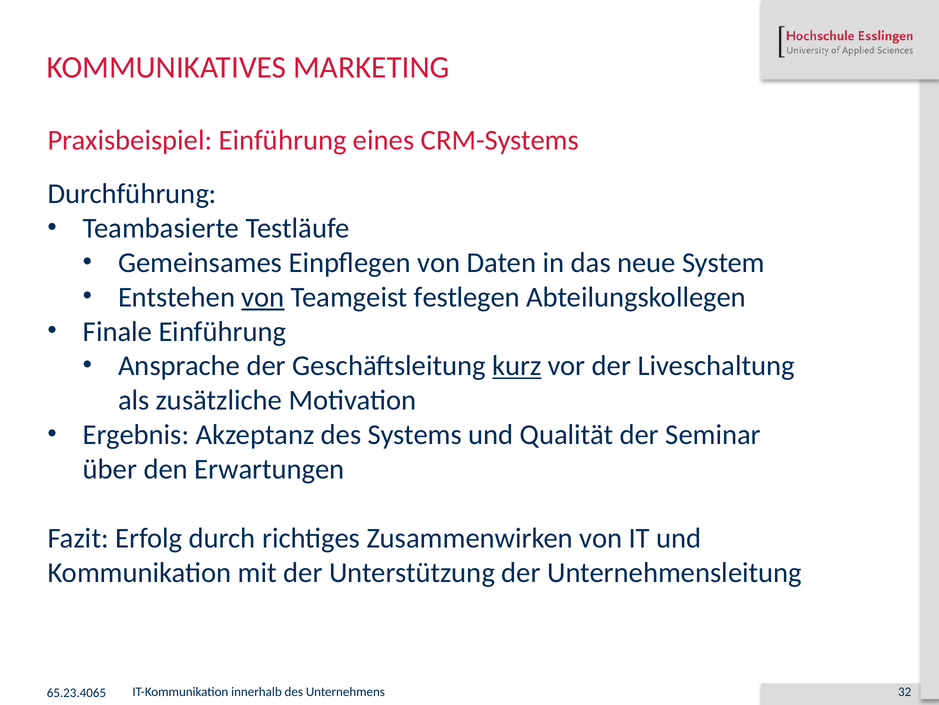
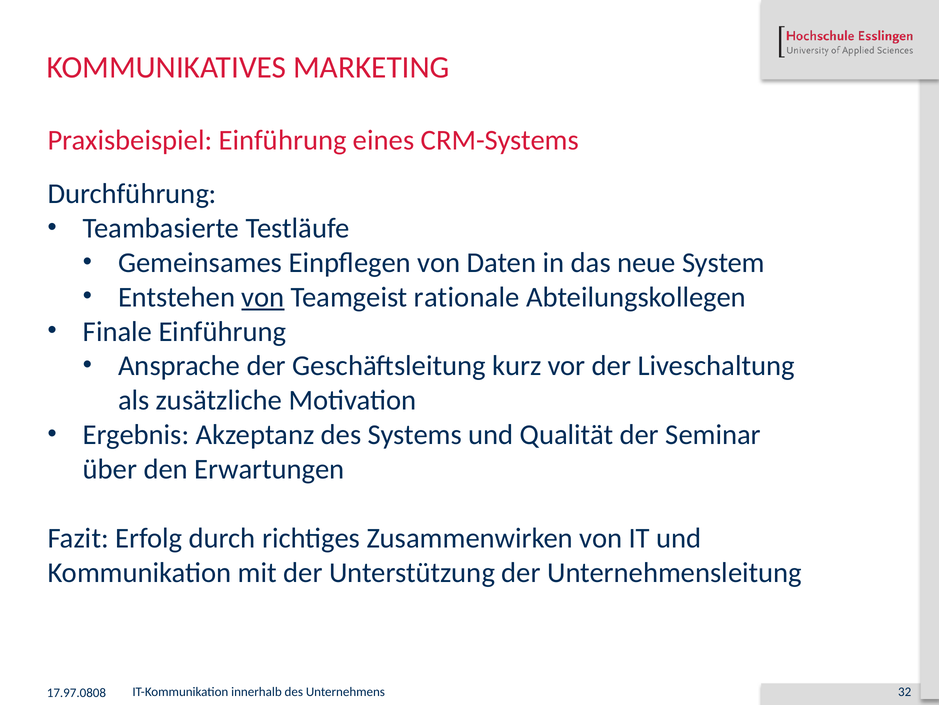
festlegen: festlegen -> rationale
kurz underline: present -> none
65.23.4065: 65.23.4065 -> 17.97.0808
